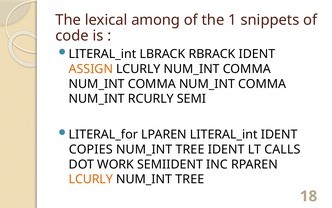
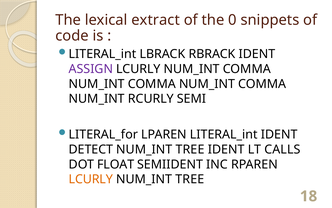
among: among -> extract
1: 1 -> 0
ASSIGN colour: orange -> purple
COPIES: COPIES -> DETECT
WORK: WORK -> FLOAT
